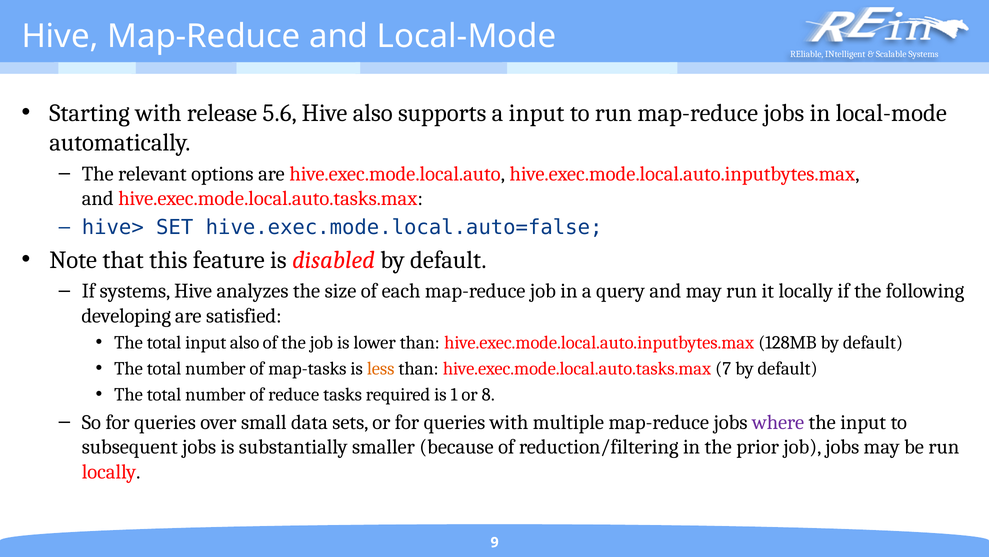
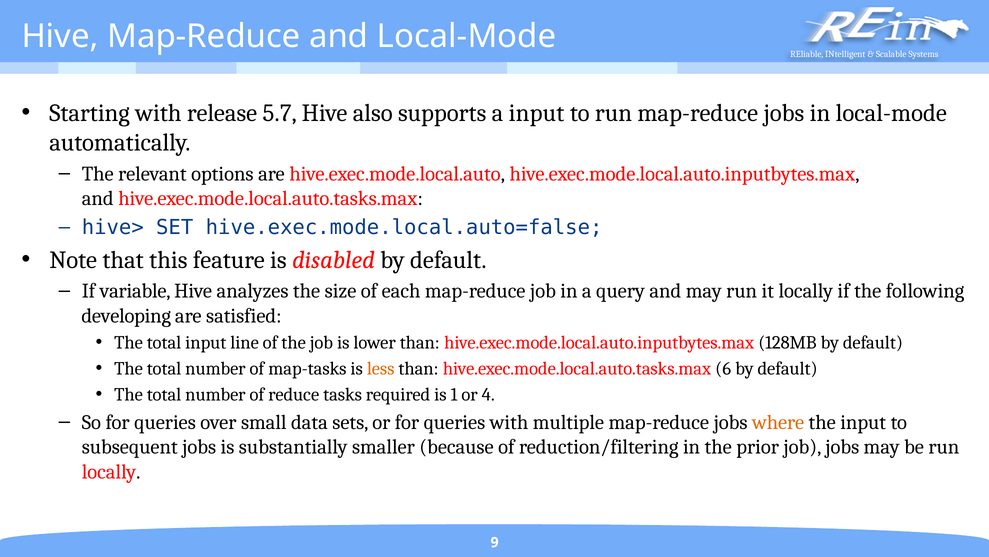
5.6: 5.6 -> 5.7
If systems: systems -> variable
input also: also -> line
7: 7 -> 6
8: 8 -> 4
where colour: purple -> orange
